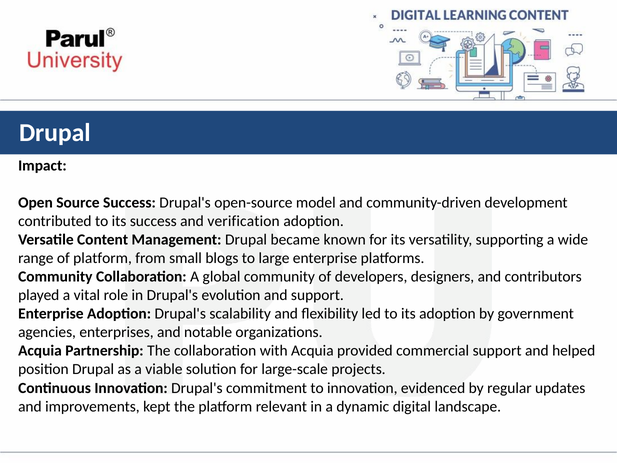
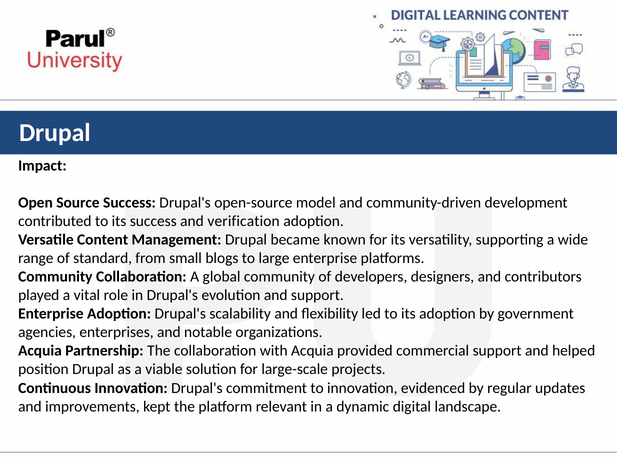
of platform: platform -> standard
